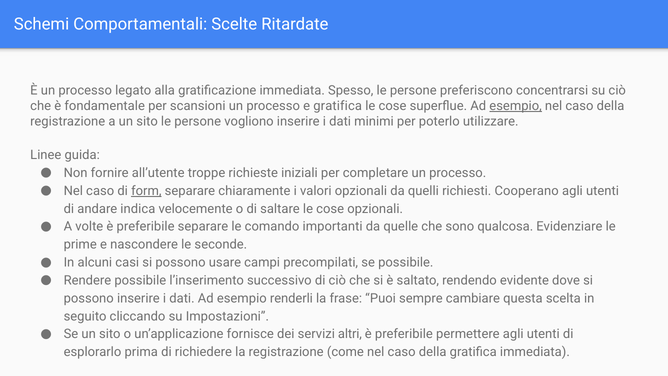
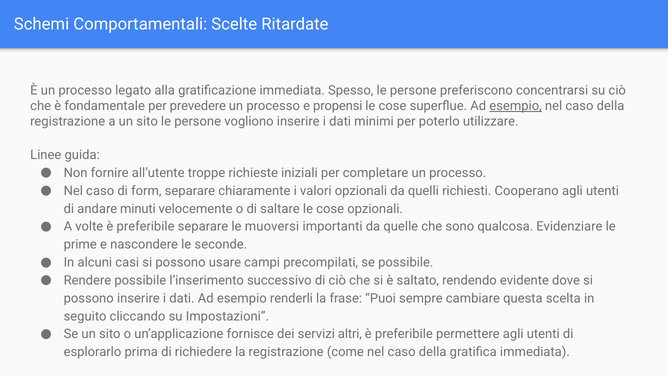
scansioni: scansioni -> prevedere
e gratifica: gratifica -> propensi
form underline: present -> none
indica: indica -> minuti
comando: comando -> muoversi
